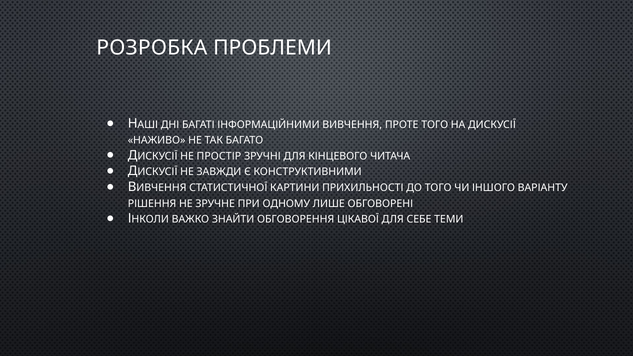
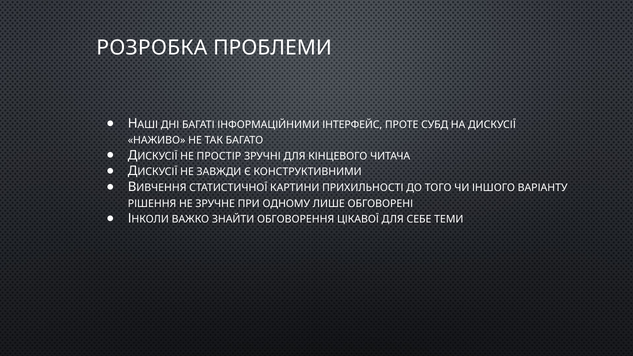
ІНФОРМАЦІЙНИМИ ВИВЧЕННЯ: ВИВЧЕННЯ -> ІНТЕРФЕЙС
ПРОТЕ ТОГО: ТОГО -> СУБД
